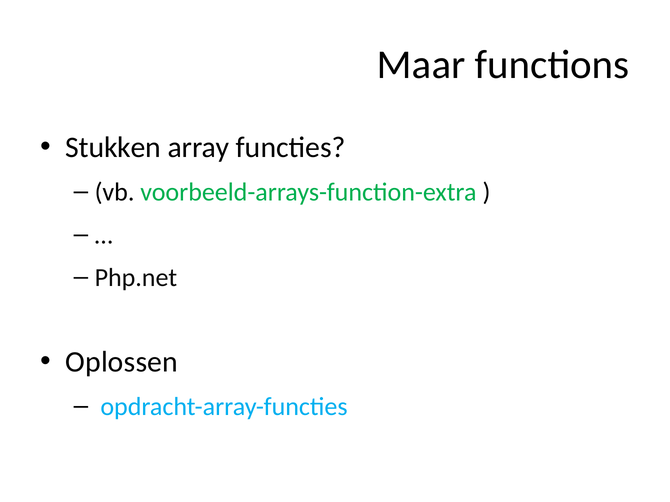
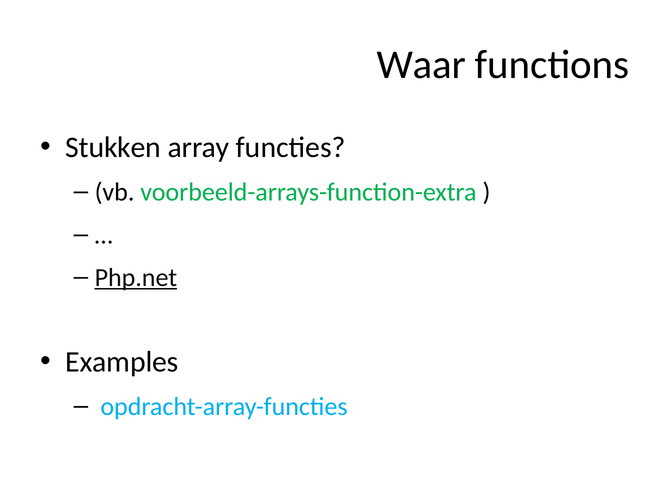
Maar: Maar -> Waar
Php.net underline: none -> present
Oplossen: Oplossen -> Examples
